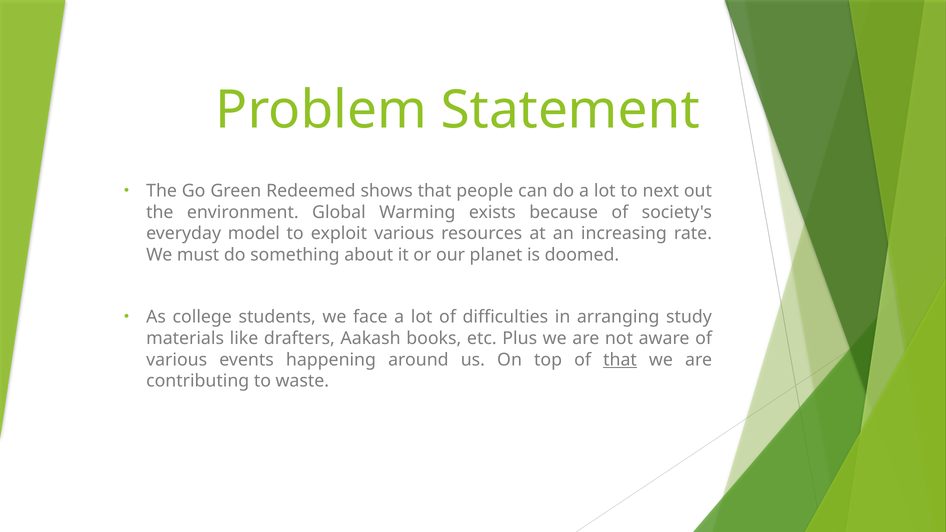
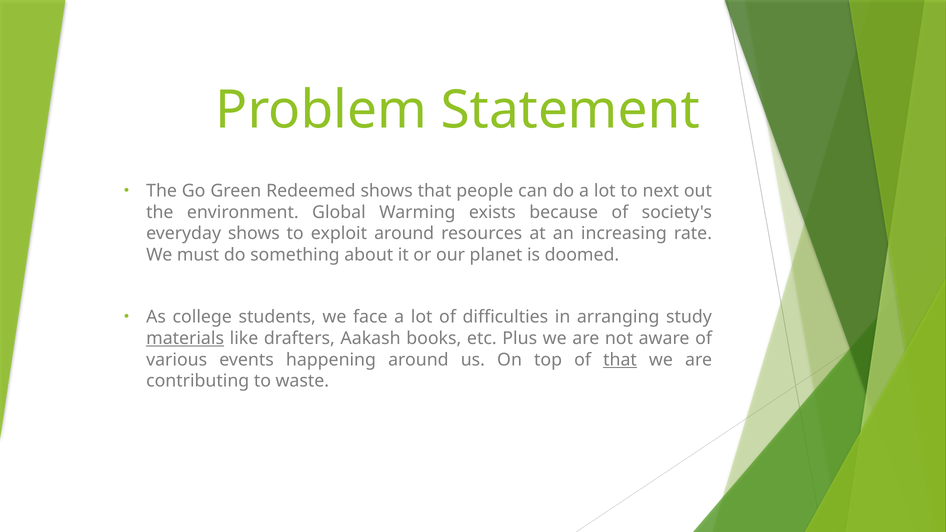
everyday model: model -> shows
exploit various: various -> around
materials underline: none -> present
